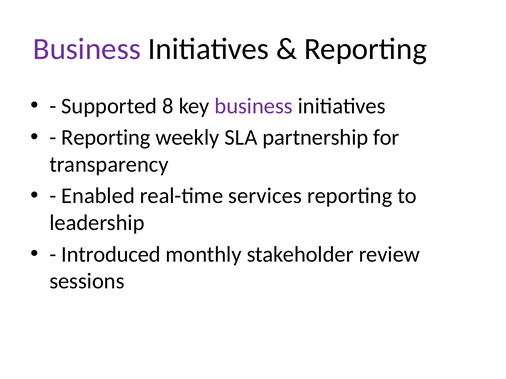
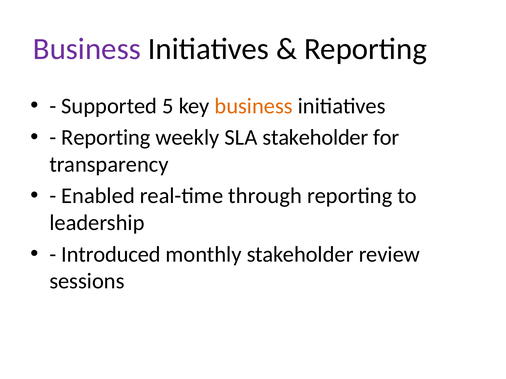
8: 8 -> 5
business at (254, 106) colour: purple -> orange
SLA partnership: partnership -> stakeholder
services: services -> through
